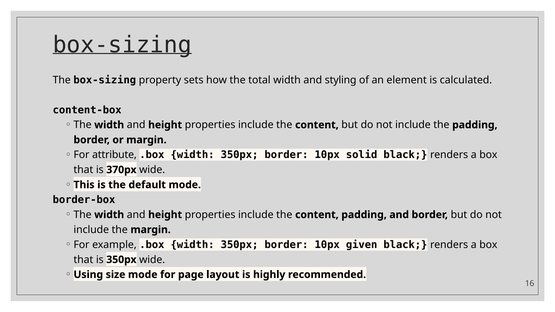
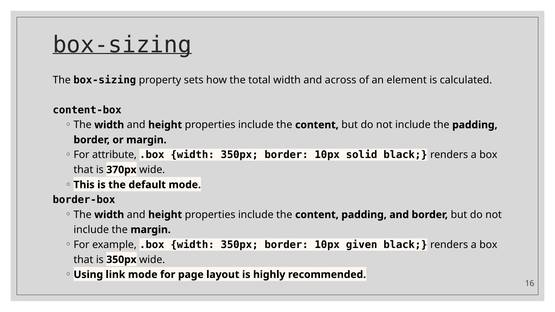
styling: styling -> across
size: size -> link
